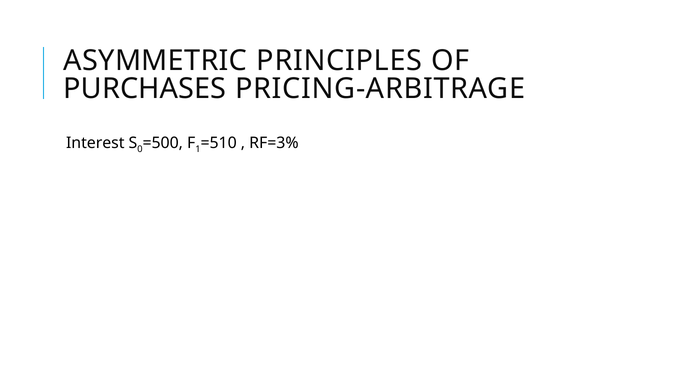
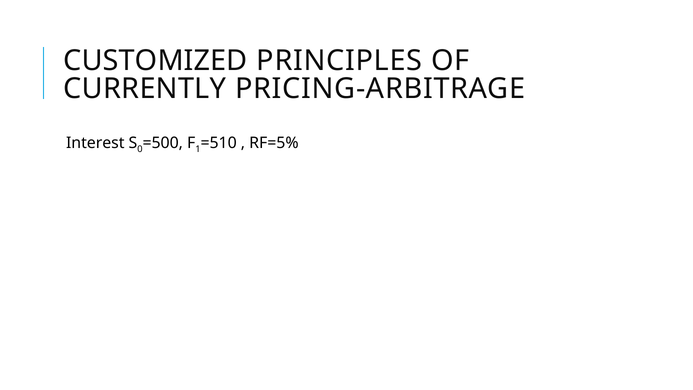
ASYMMETRIC: ASYMMETRIC -> CUSTOMIZED
PURCHASES: PURCHASES -> CURRENTLY
RF=3%: RF=3% -> RF=5%
